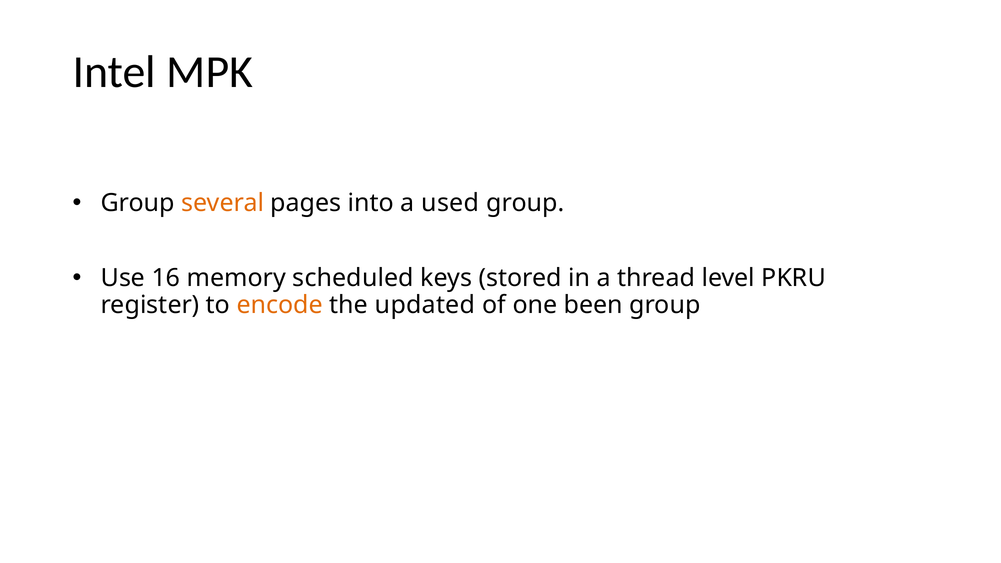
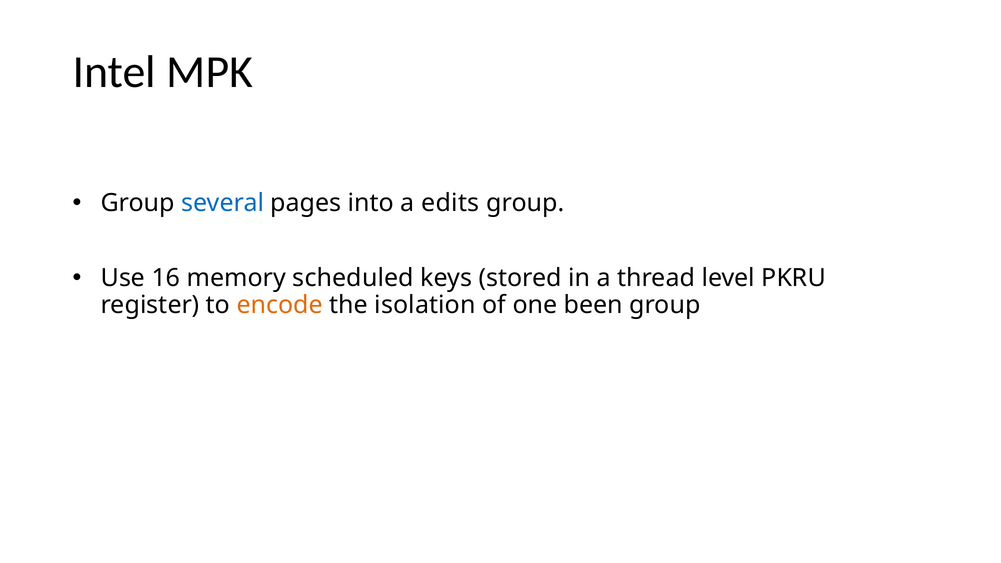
several colour: orange -> blue
used: used -> edits
updated: updated -> isolation
